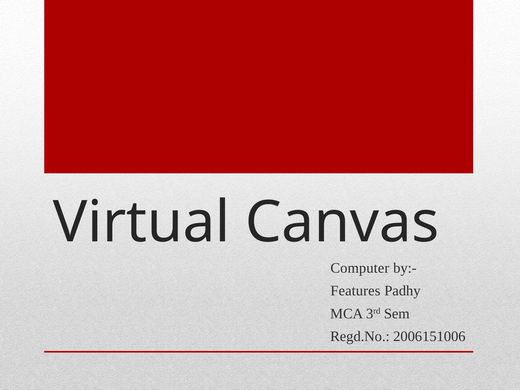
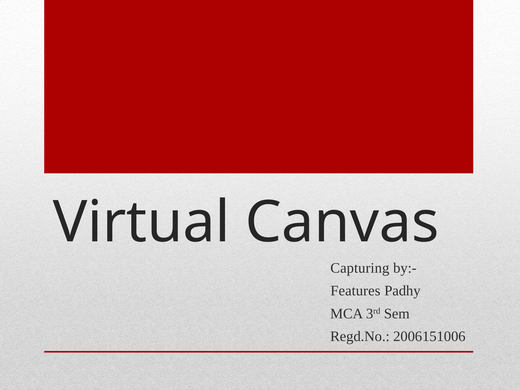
Computer: Computer -> Capturing
